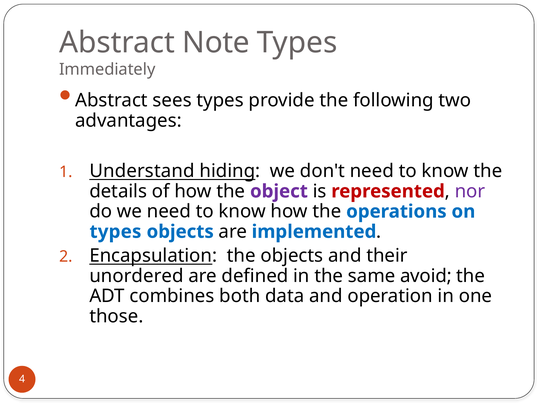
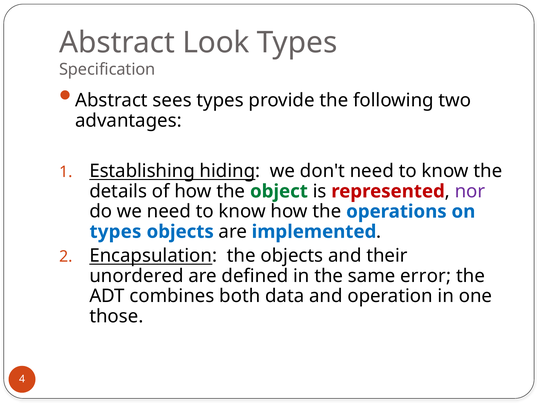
Note: Note -> Look
Immediately: Immediately -> Specification
Understand: Understand -> Establishing
object colour: purple -> green
avoid: avoid -> error
